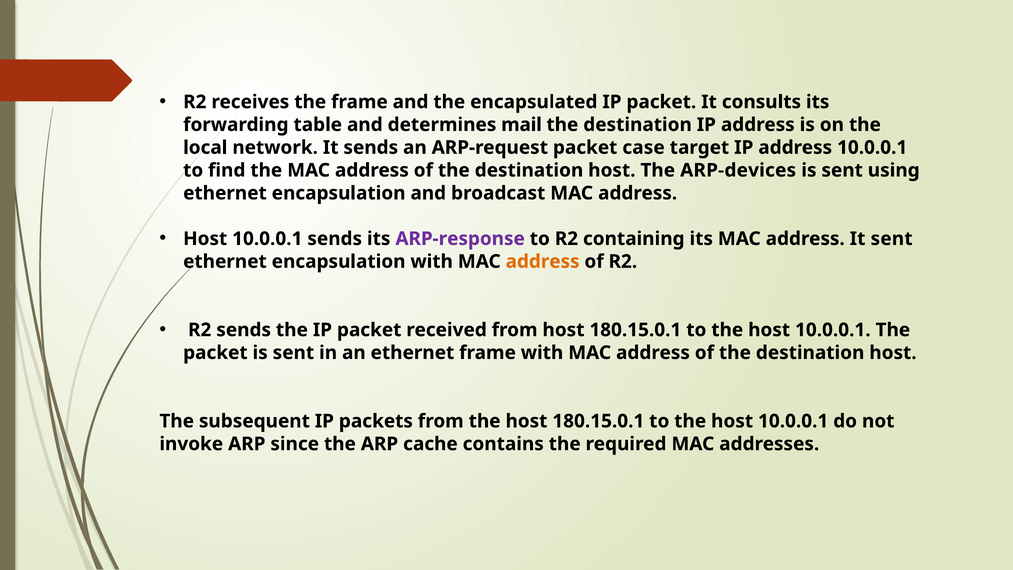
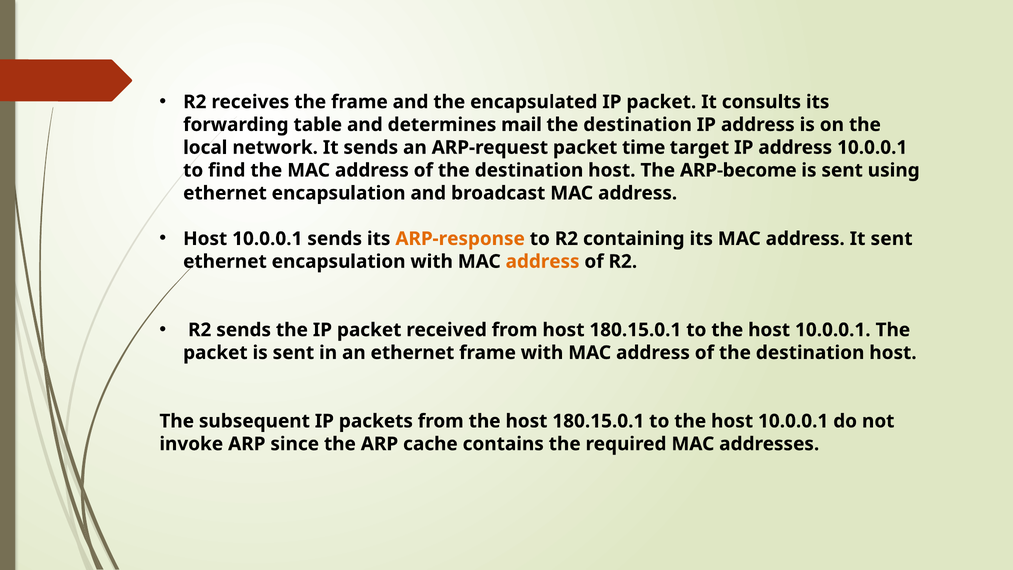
case: case -> time
ARP-devices: ARP-devices -> ARP-become
ARP-response colour: purple -> orange
